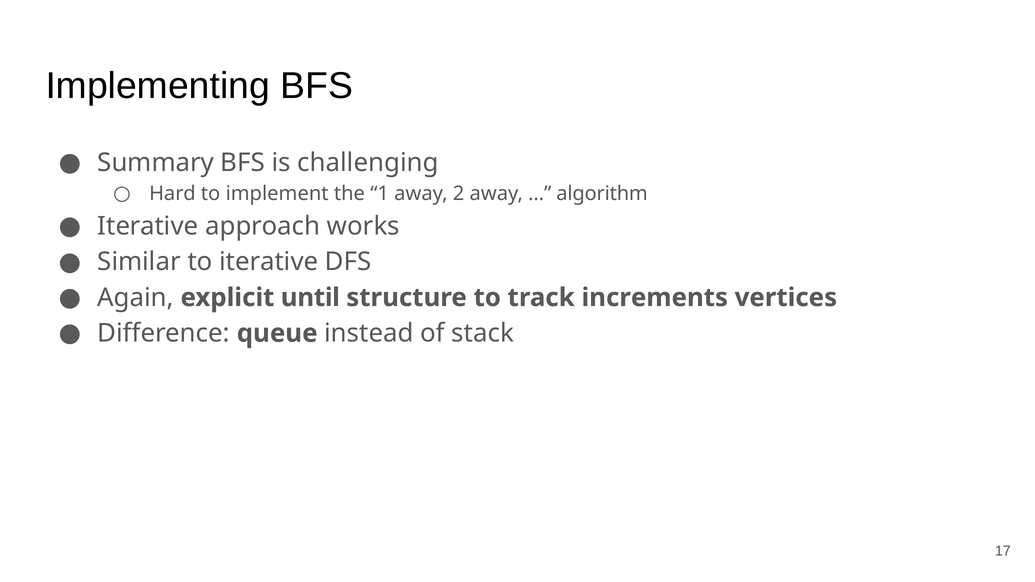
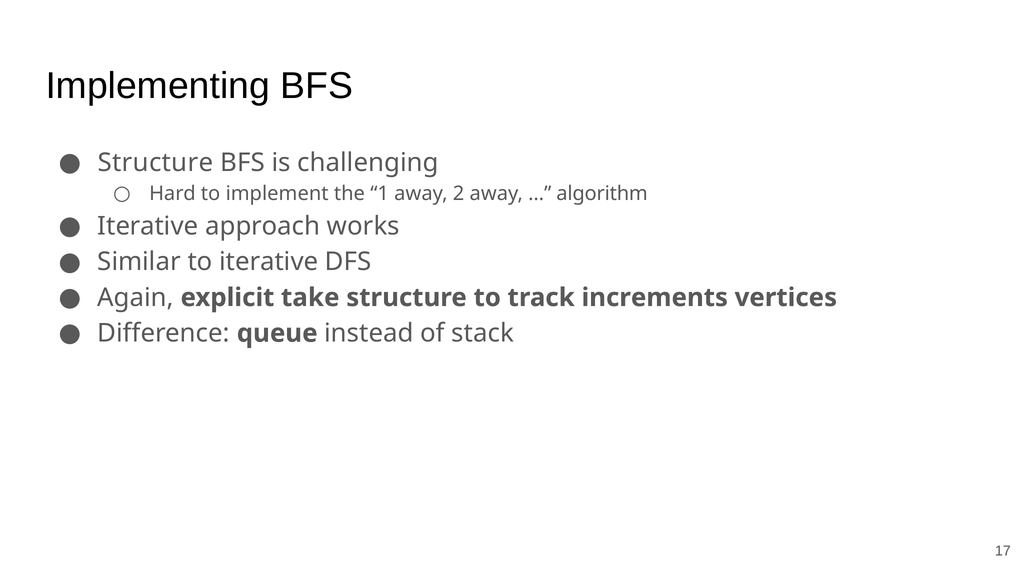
Summary at (156, 163): Summary -> Structure
until: until -> take
